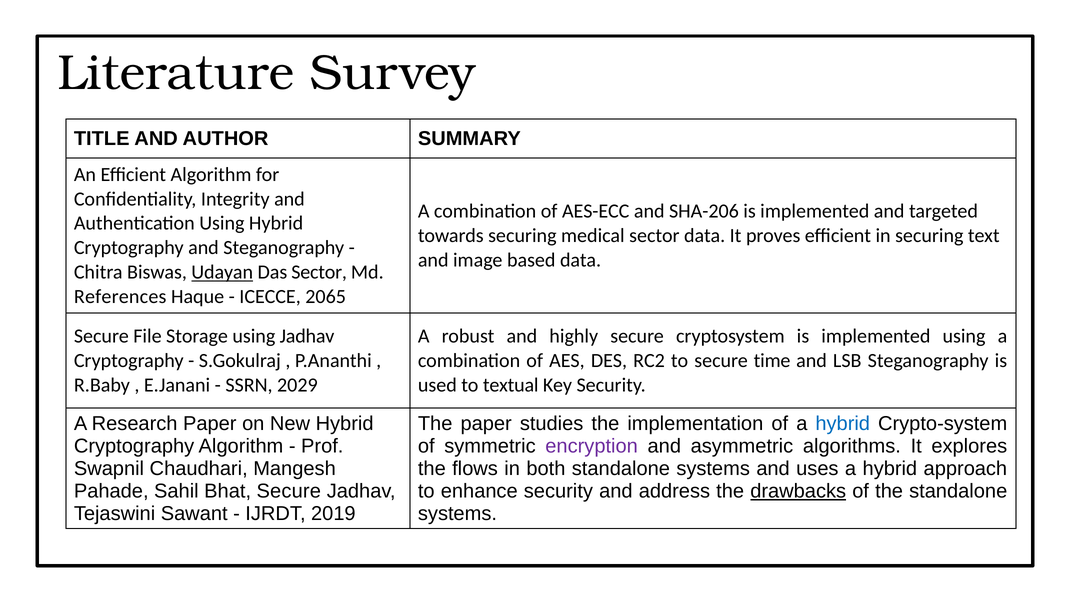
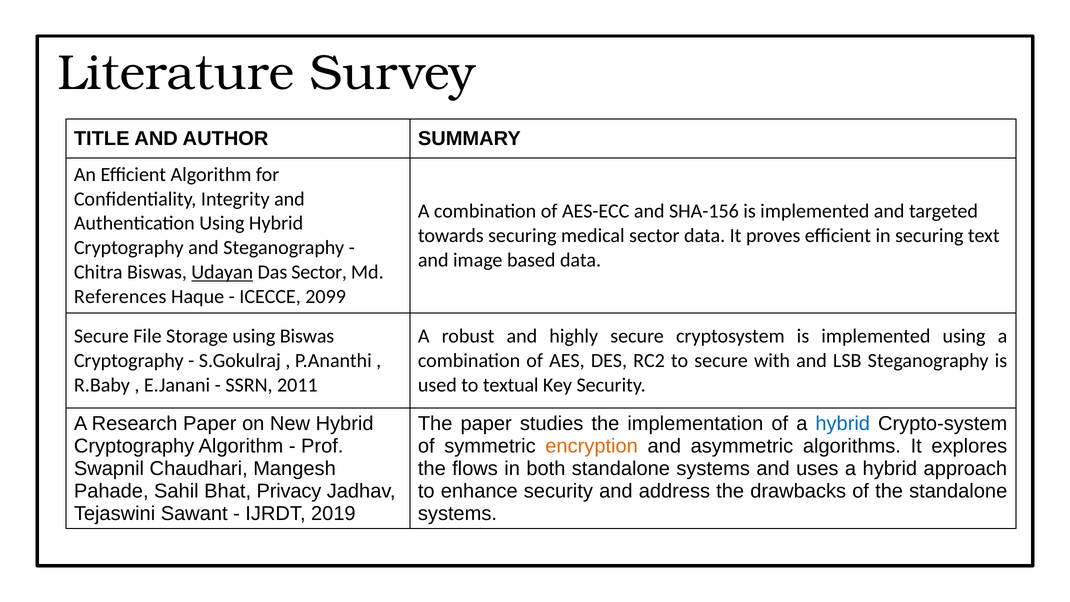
SHA-206: SHA-206 -> SHA-156
2065: 2065 -> 2099
using Jadhav: Jadhav -> Biswas
time: time -> with
2029: 2029 -> 2011
encryption colour: purple -> orange
Bhat Secure: Secure -> Privacy
drawbacks underline: present -> none
